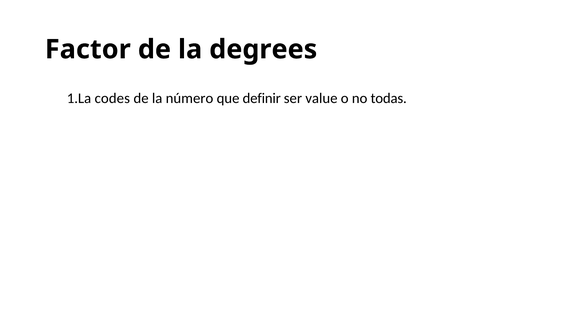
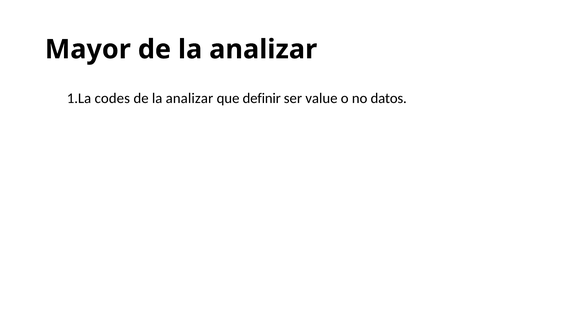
Factor: Factor -> Mayor
degrees at (263, 49): degrees -> analizar
número at (189, 98): número -> analizar
todas: todas -> datos
